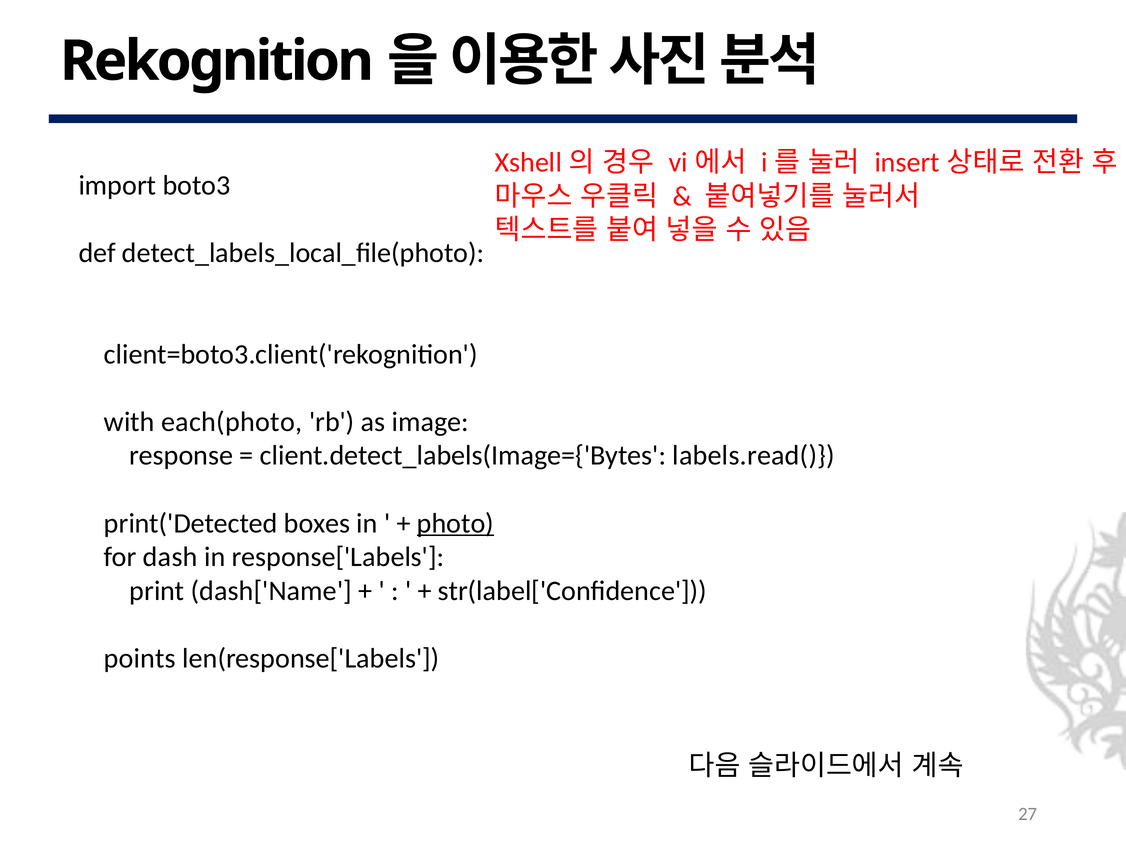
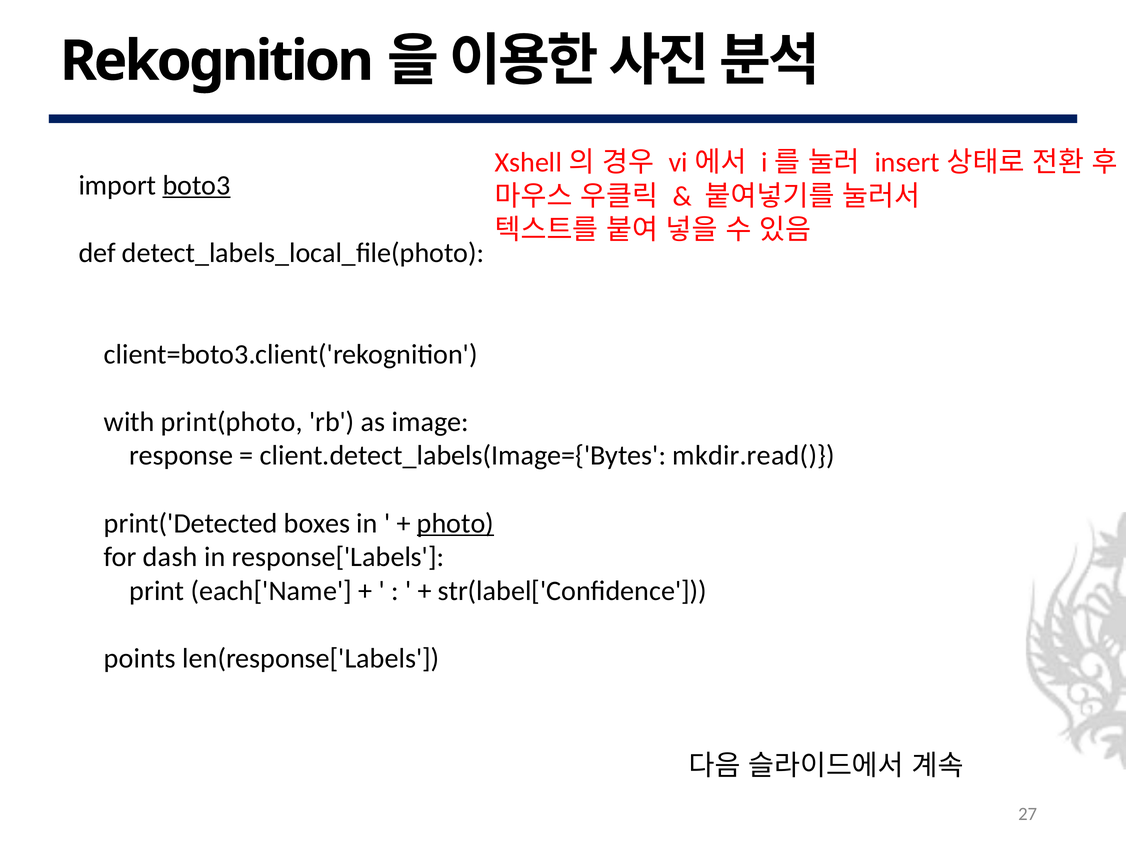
boto3 underline: none -> present
each(photo: each(photo -> print(photo
labels.read(: labels.read( -> mkdir.read(
dash['Name: dash['Name -> each['Name
